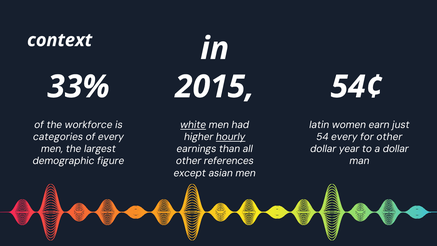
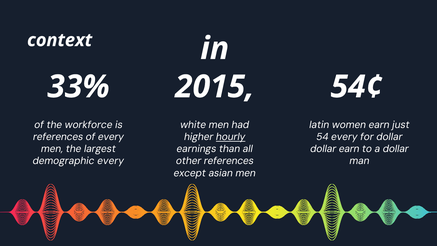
white underline: present -> none
categories at (58, 137): categories -> references
for other: other -> dollar
dollar year: year -> earn
demographic figure: figure -> every
